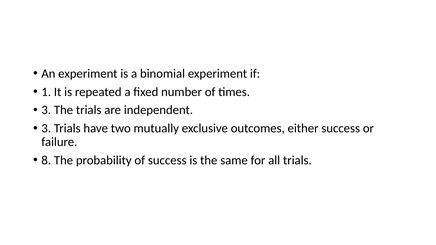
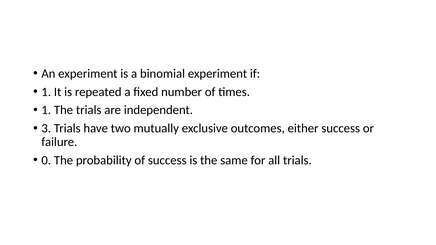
3 at (46, 110): 3 -> 1
8: 8 -> 0
